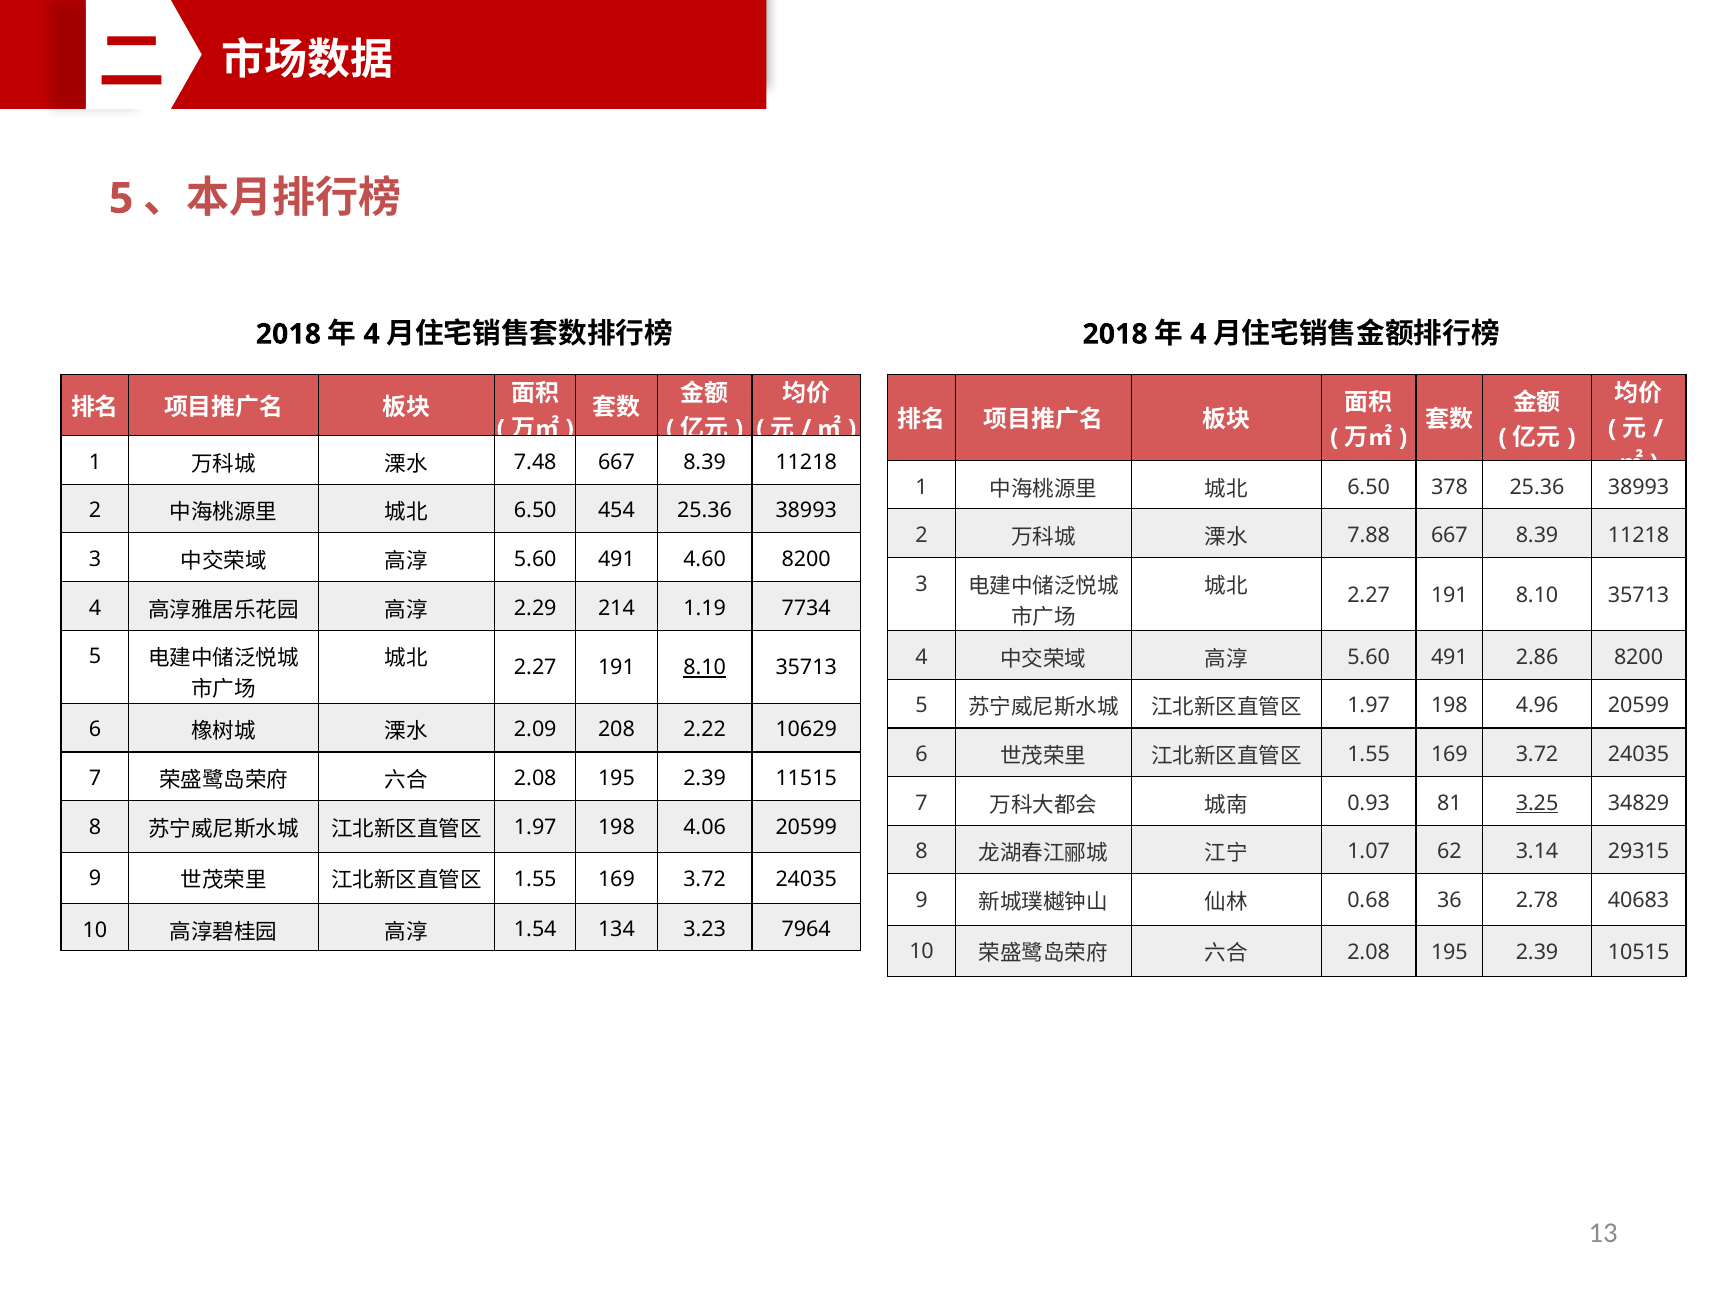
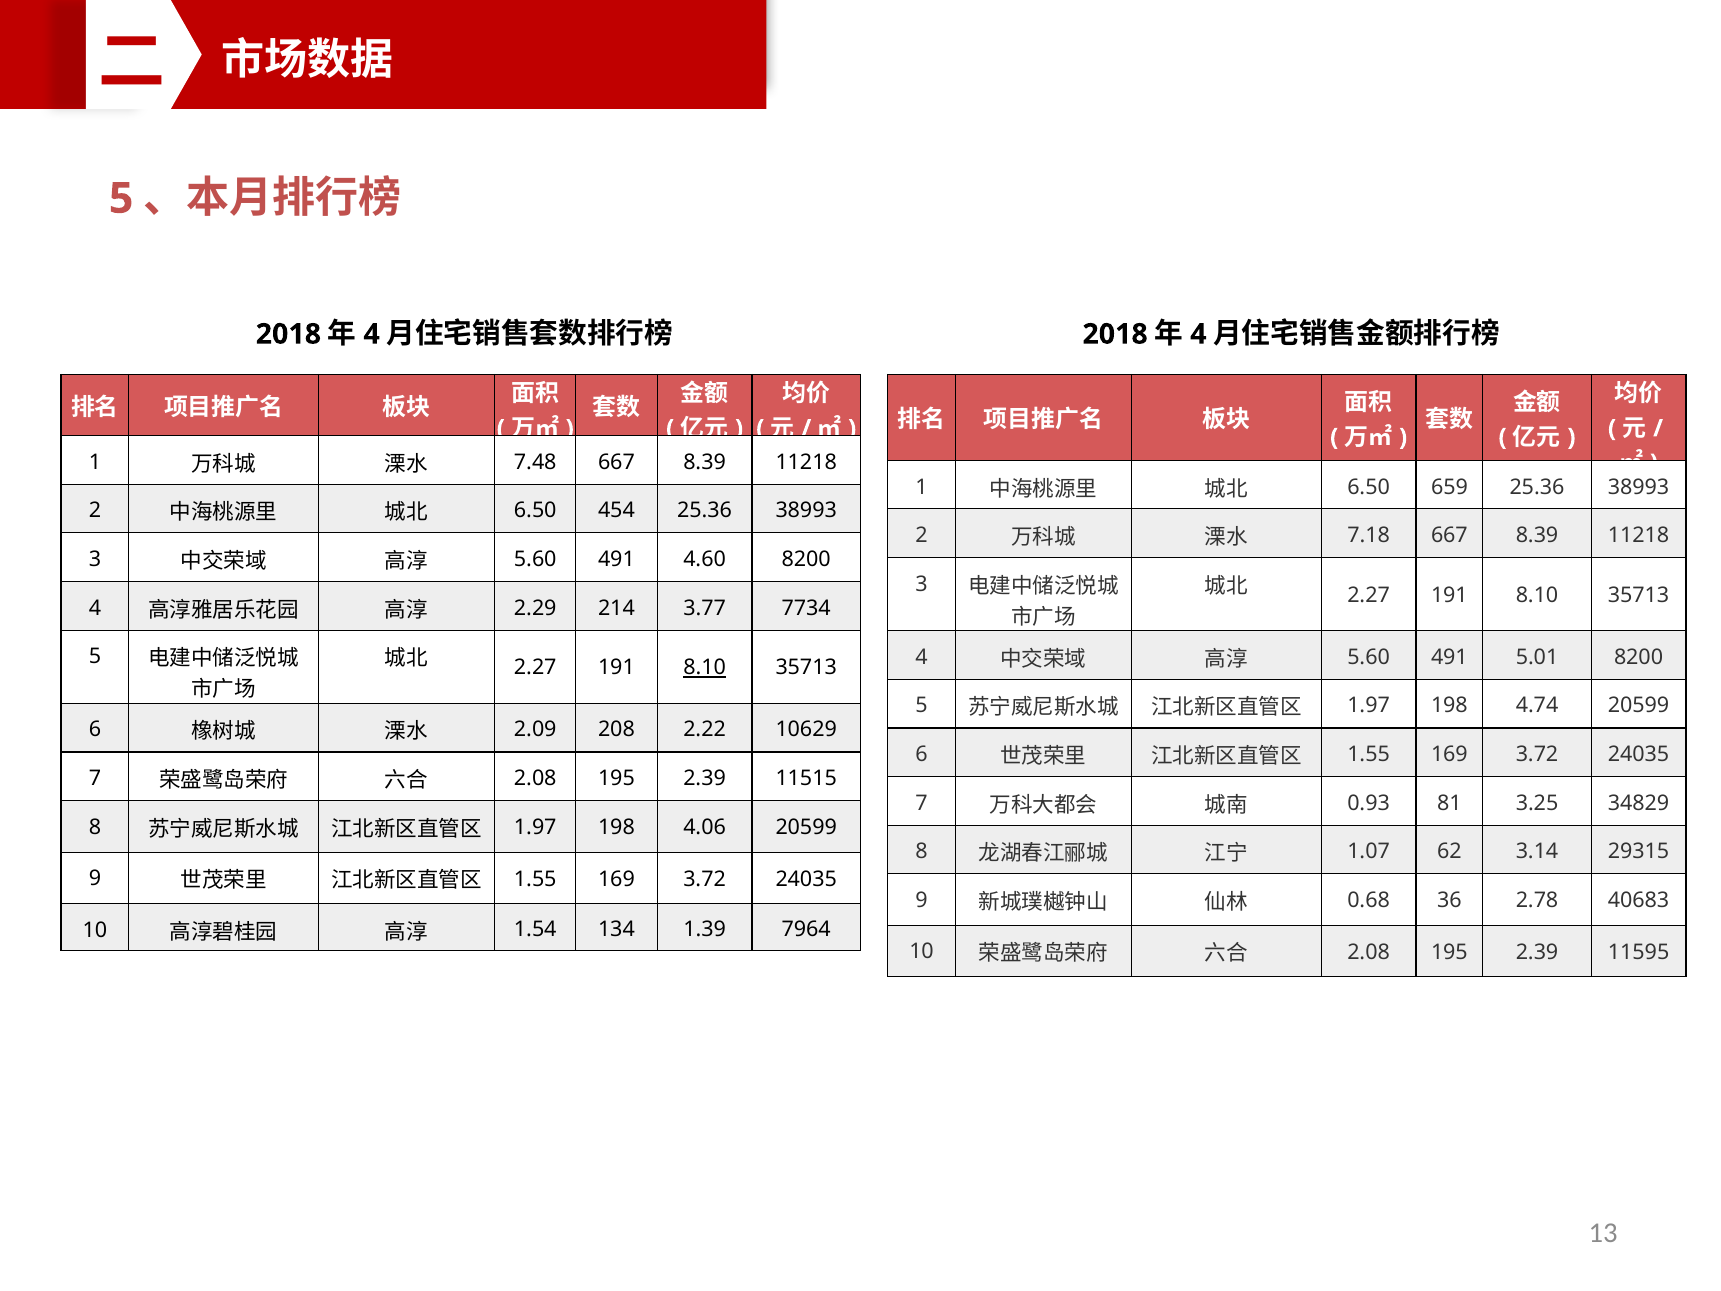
378: 378 -> 659
7.88: 7.88 -> 7.18
1.19: 1.19 -> 3.77
2.86: 2.86 -> 5.01
4.96: 4.96 -> 4.74
3.25 underline: present -> none
3.23: 3.23 -> 1.39
10515: 10515 -> 11595
